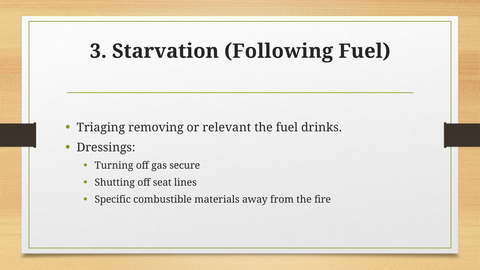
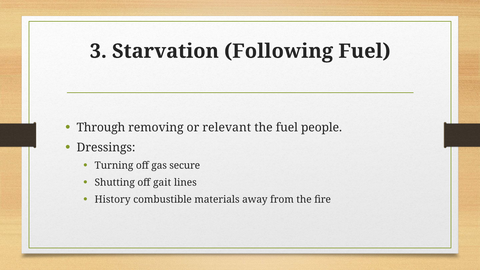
Triaging: Triaging -> Through
drinks: drinks -> people
seat: seat -> gait
Specific: Specific -> History
